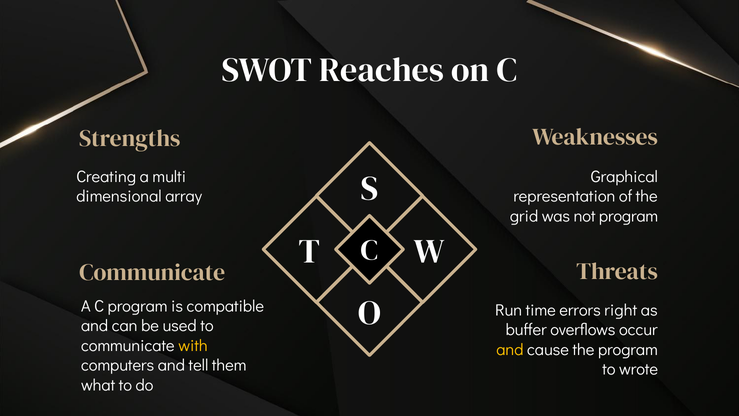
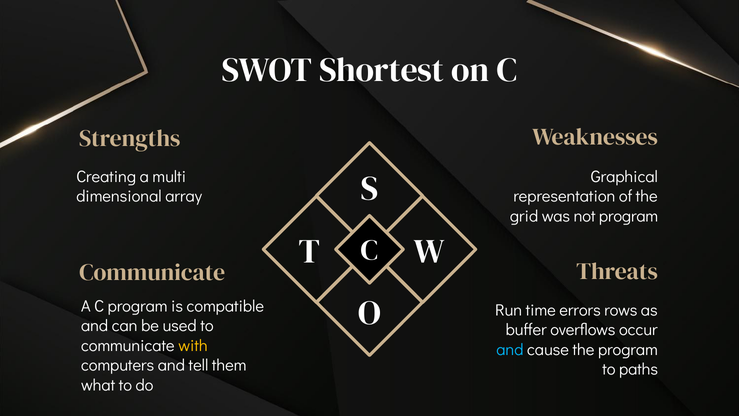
Reaches: Reaches -> Shortest
right: right -> rows
and at (510, 349) colour: yellow -> light blue
wrote: wrote -> paths
